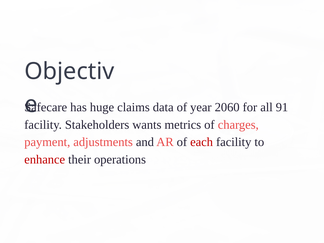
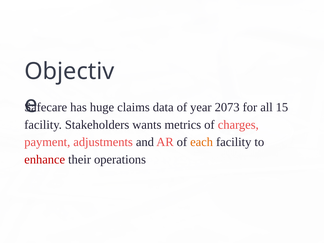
2060: 2060 -> 2073
91: 91 -> 15
each colour: red -> orange
